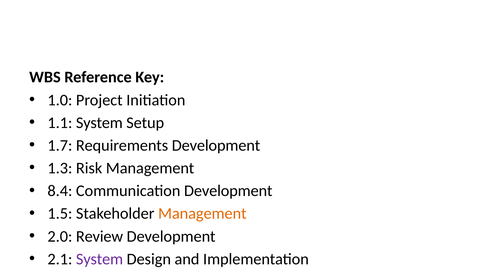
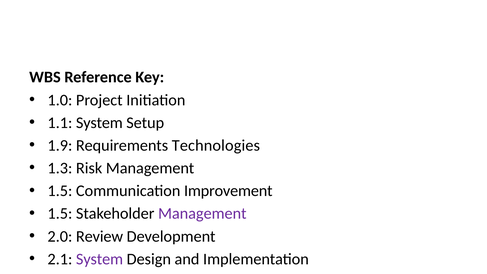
1.7: 1.7 -> 1.9
Requirements Development: Development -> Technologies
8.4 at (60, 191): 8.4 -> 1.5
Communication Development: Development -> Improvement
Management at (202, 214) colour: orange -> purple
